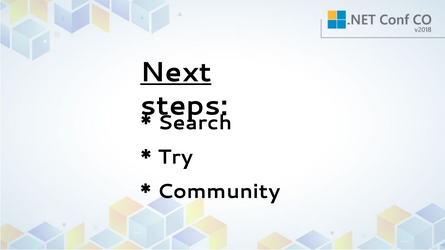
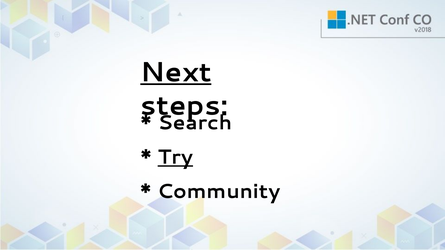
Try underline: none -> present
